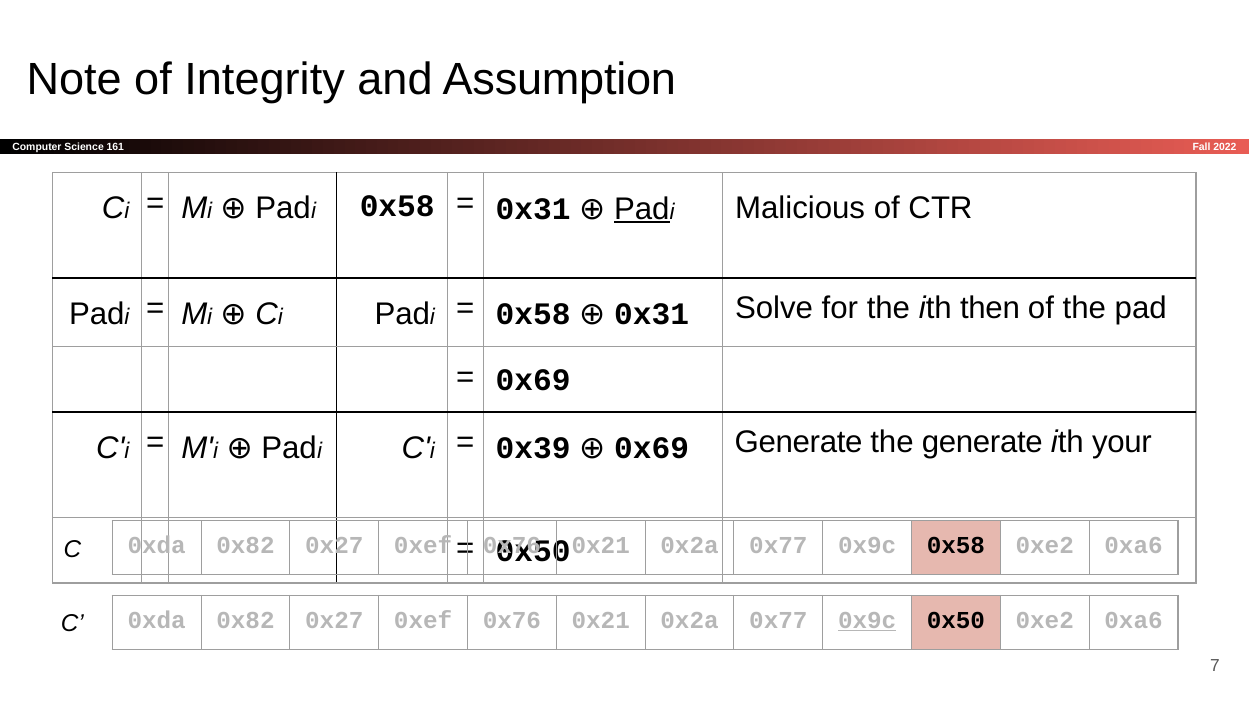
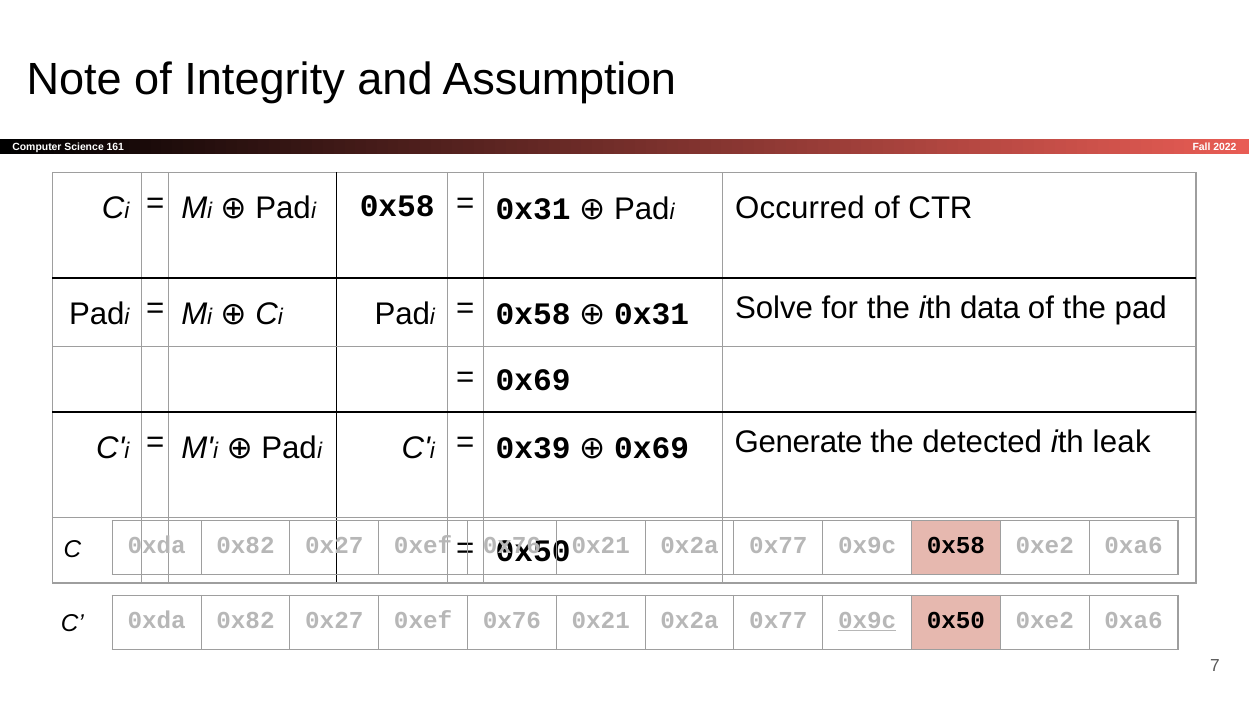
Pad at (642, 209) underline: present -> none
Malicious: Malicious -> Occurred
then: then -> data
the generate: generate -> detected
your: your -> leak
